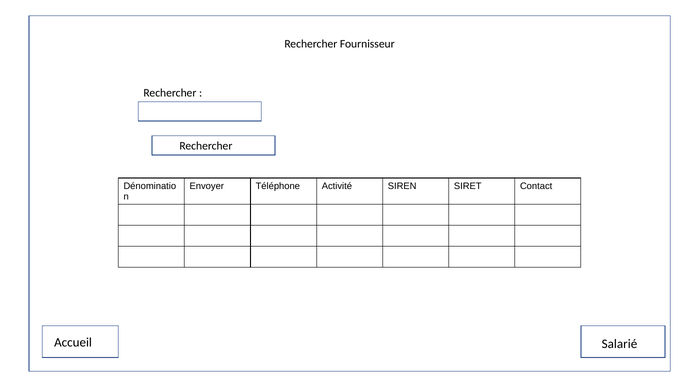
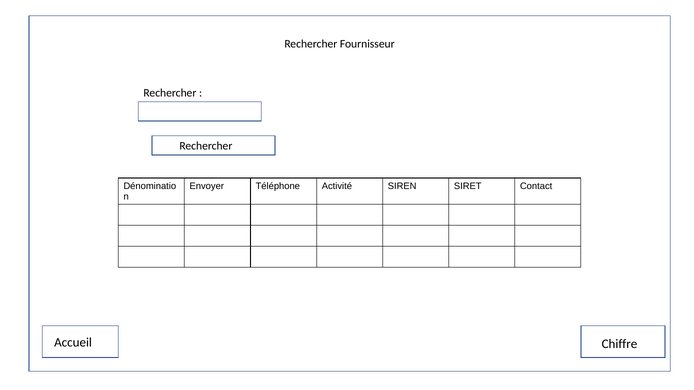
Salarié: Salarié -> Chiffre
